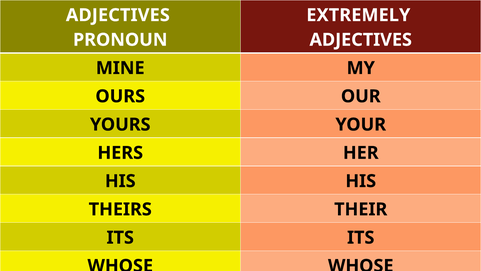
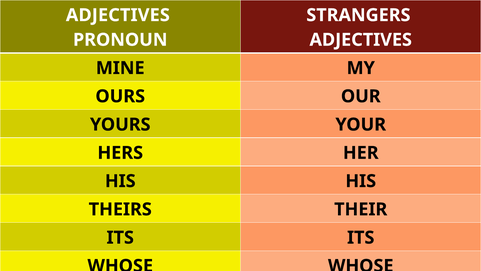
EXTREMELY: EXTREMELY -> STRANGERS
